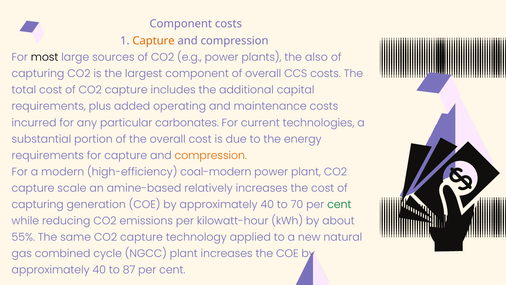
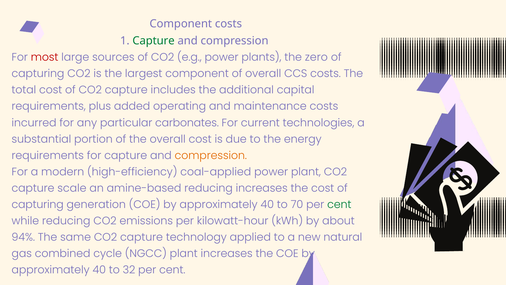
Capture at (154, 41) colour: orange -> green
most colour: black -> red
also: also -> zero
coal-modern: coal-modern -> coal-applied
amine-based relatively: relatively -> reducing
55%: 55% -> 94%
87: 87 -> 32
